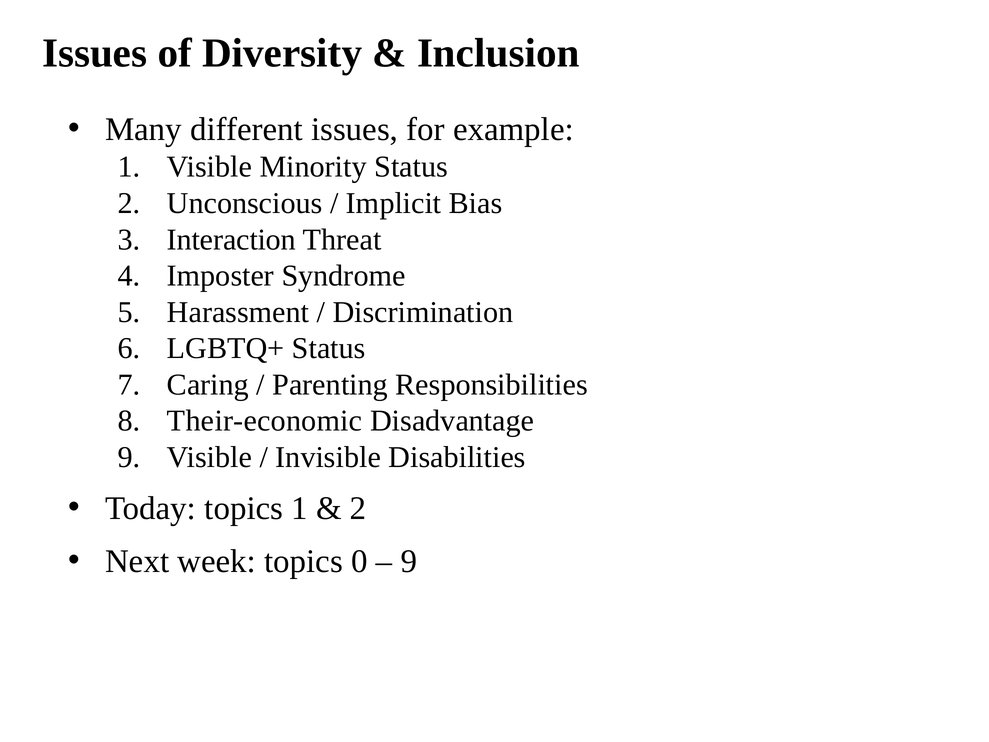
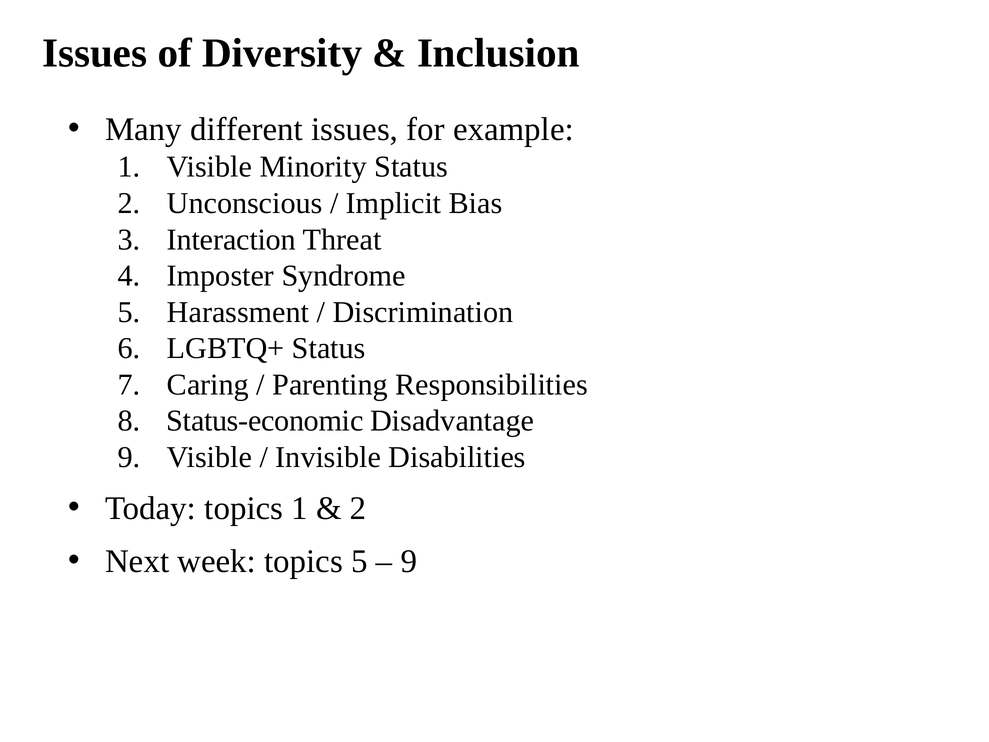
Their-economic: Their-economic -> Status-economic
topics 0: 0 -> 5
